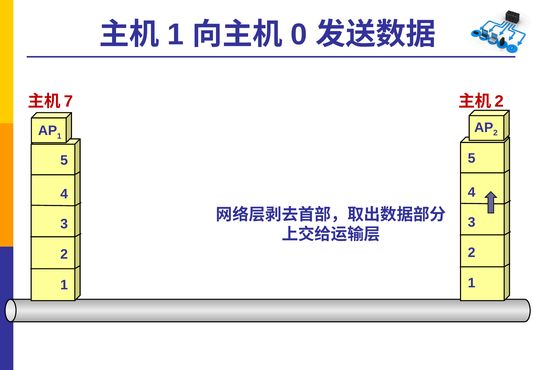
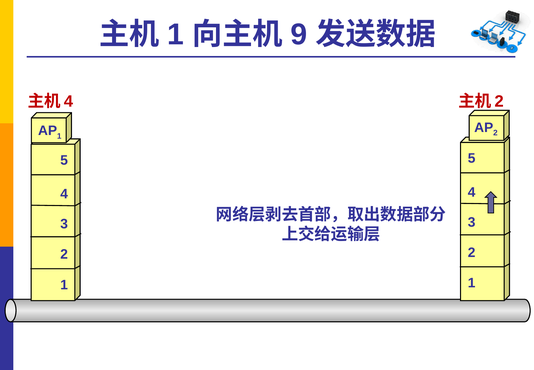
0: 0 -> 9
7 at (68, 101): 7 -> 4
